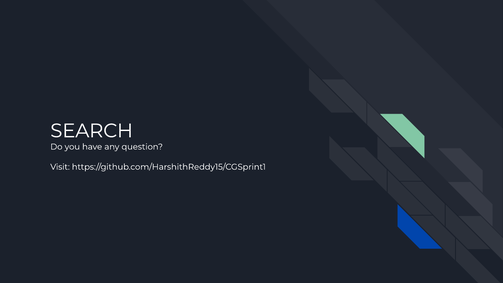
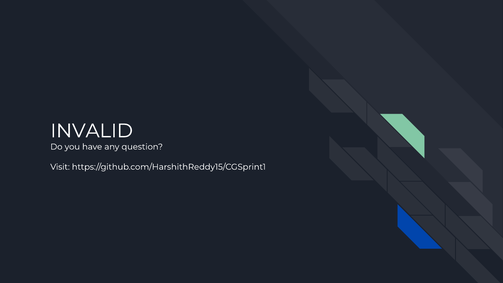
SEARCH: SEARCH -> INVALID
